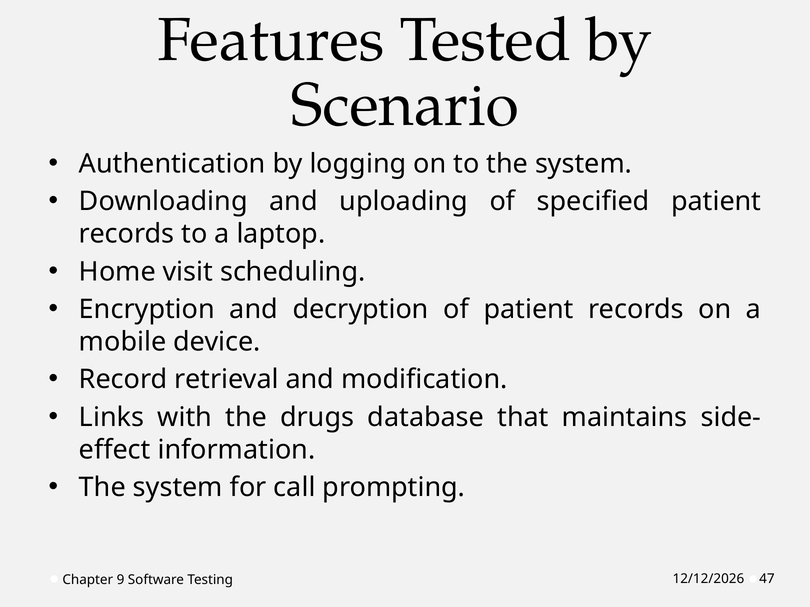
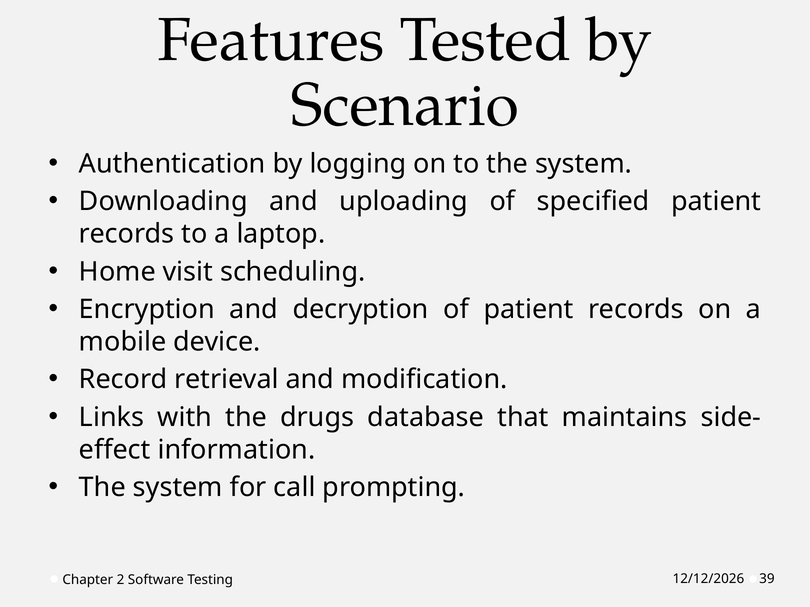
9: 9 -> 2
47: 47 -> 39
